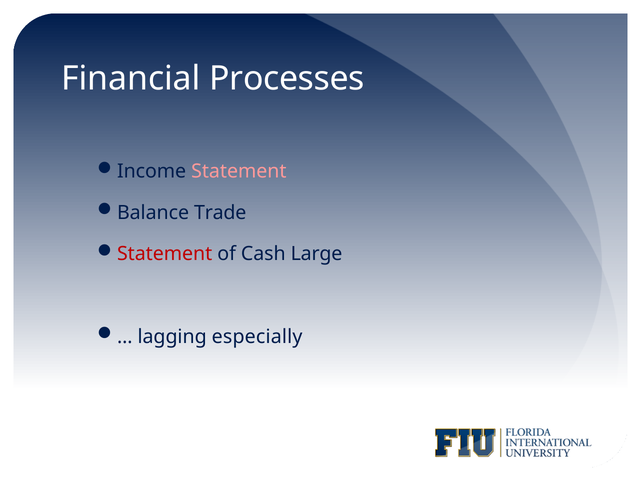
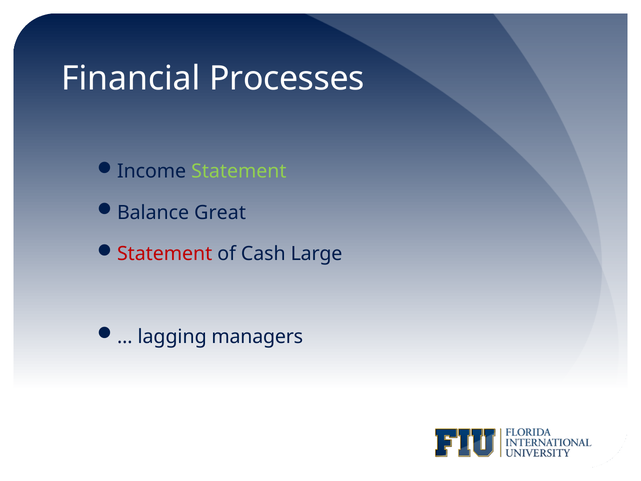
Statement at (239, 171) colour: pink -> light green
Trade: Trade -> Great
especially: especially -> managers
